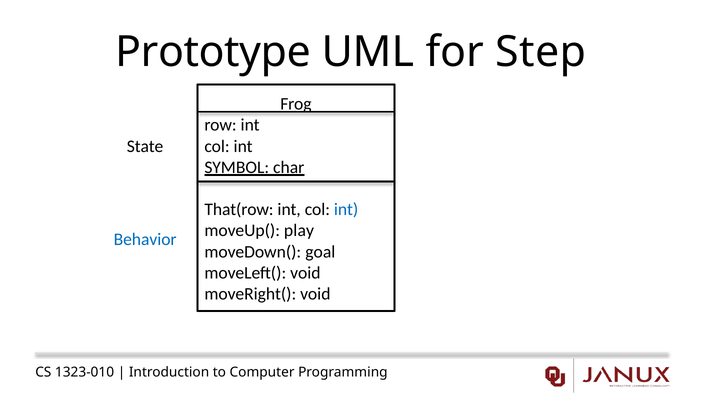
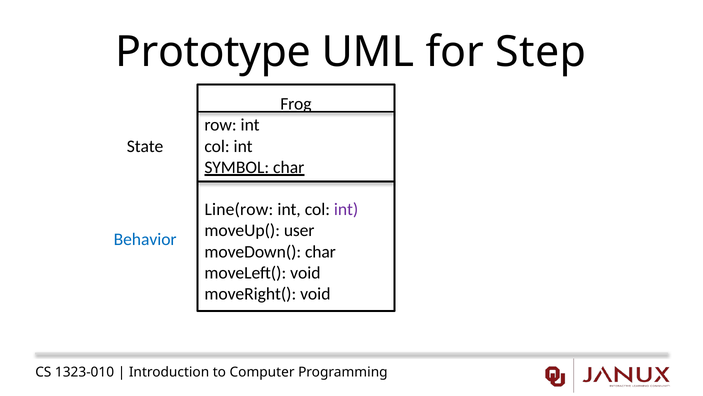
That(row: That(row -> Line(row
int at (346, 209) colour: blue -> purple
play: play -> user
moveDown( goal: goal -> char
